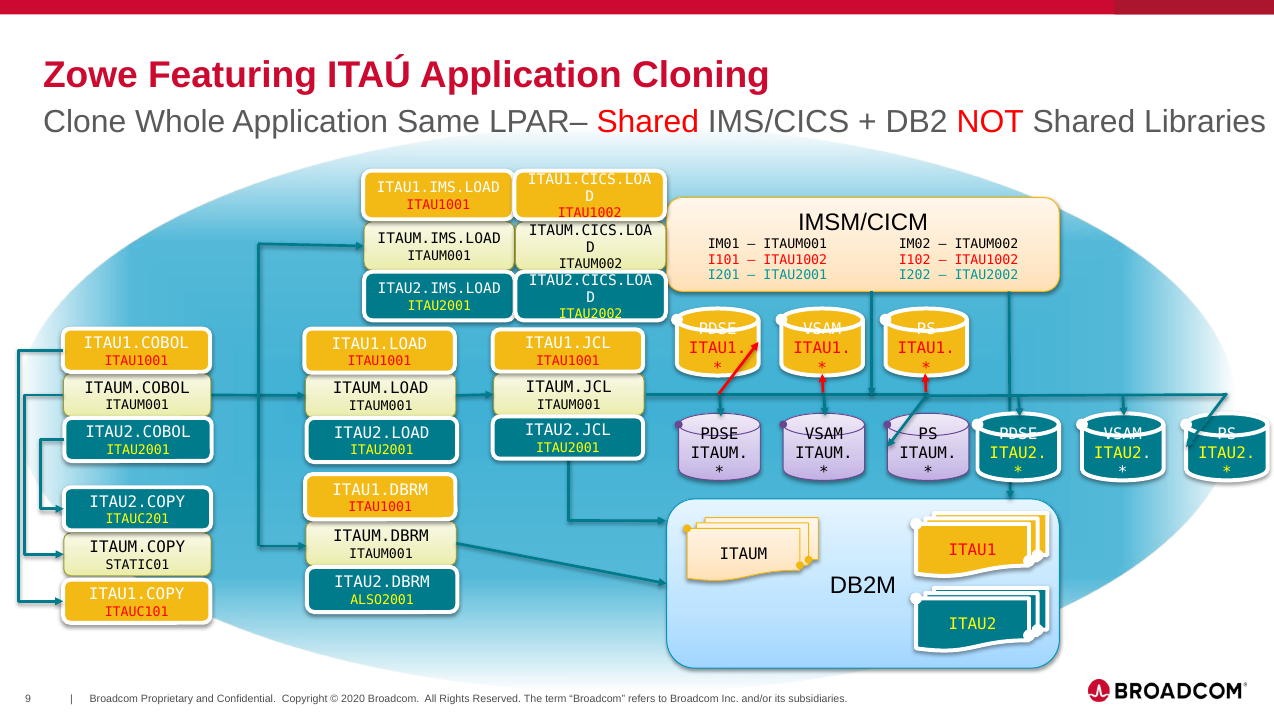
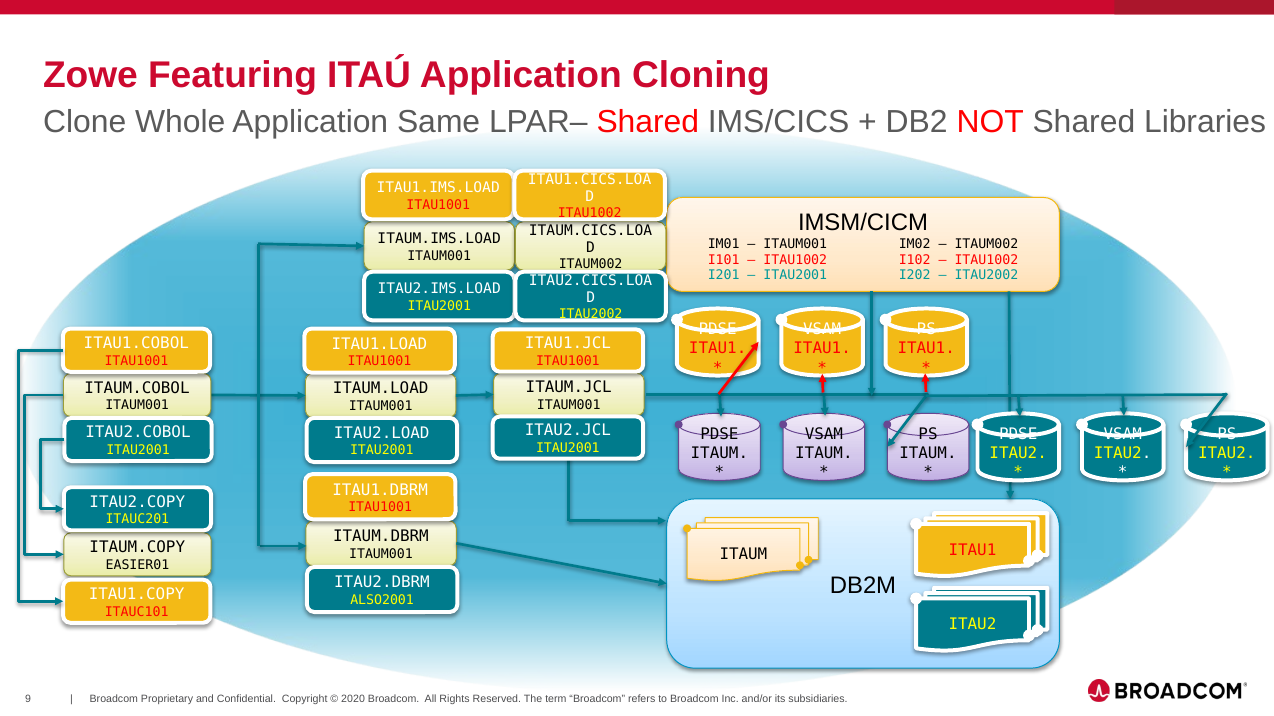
STATIC01: STATIC01 -> EASIER01
